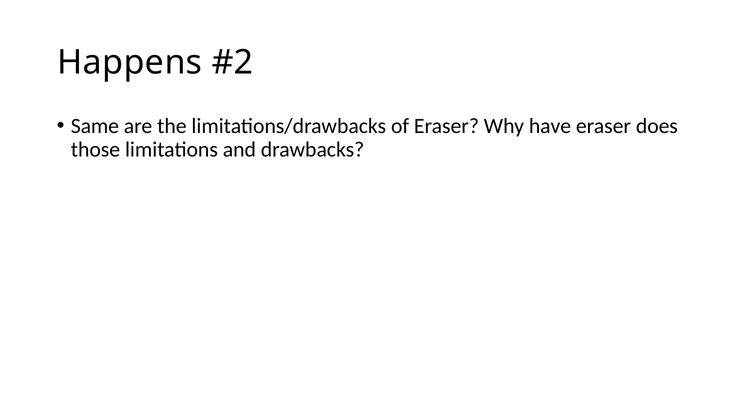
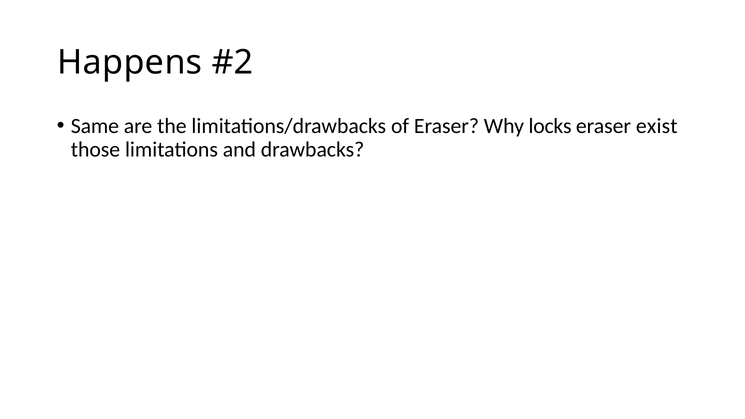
have: have -> locks
does: does -> exist
